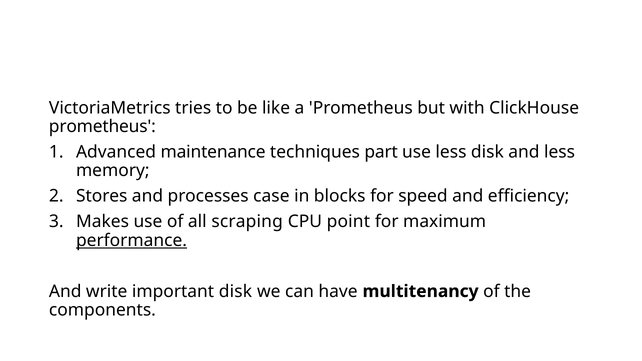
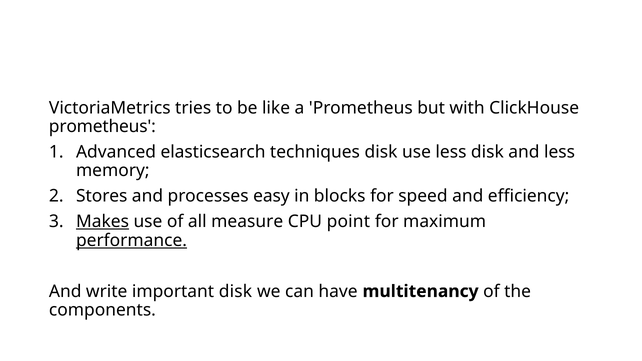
maintenance: maintenance -> elasticsearch
techniques part: part -> disk
case: case -> easy
Makes underline: none -> present
scraping: scraping -> measure
